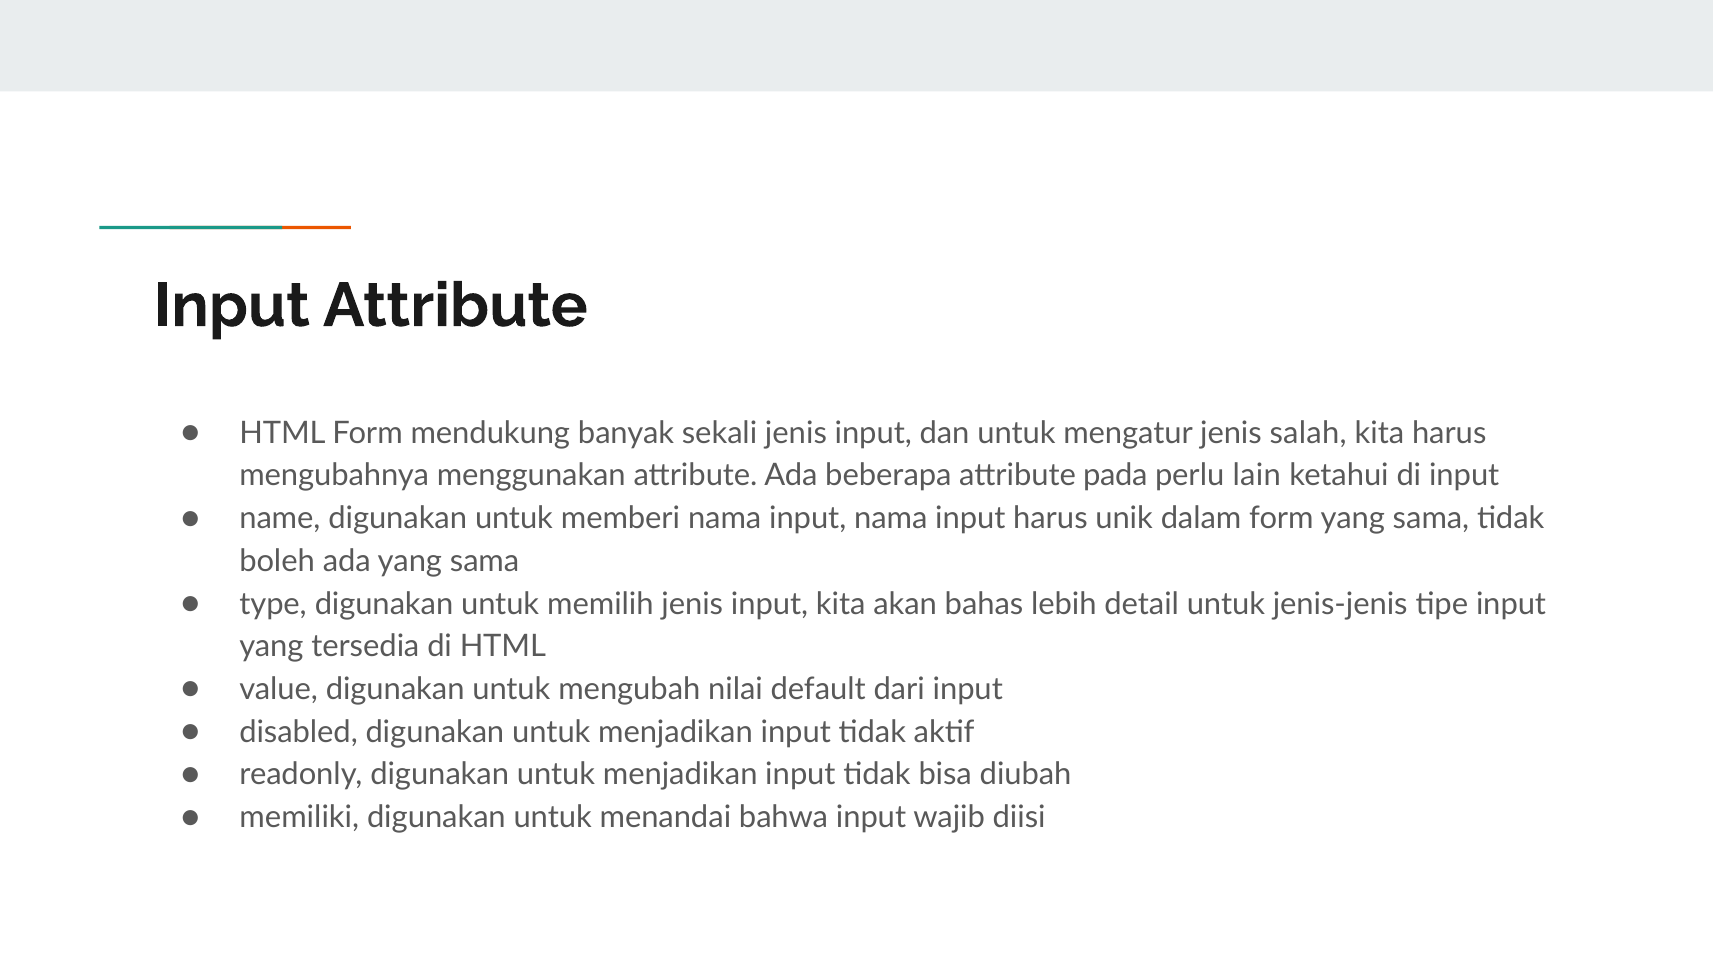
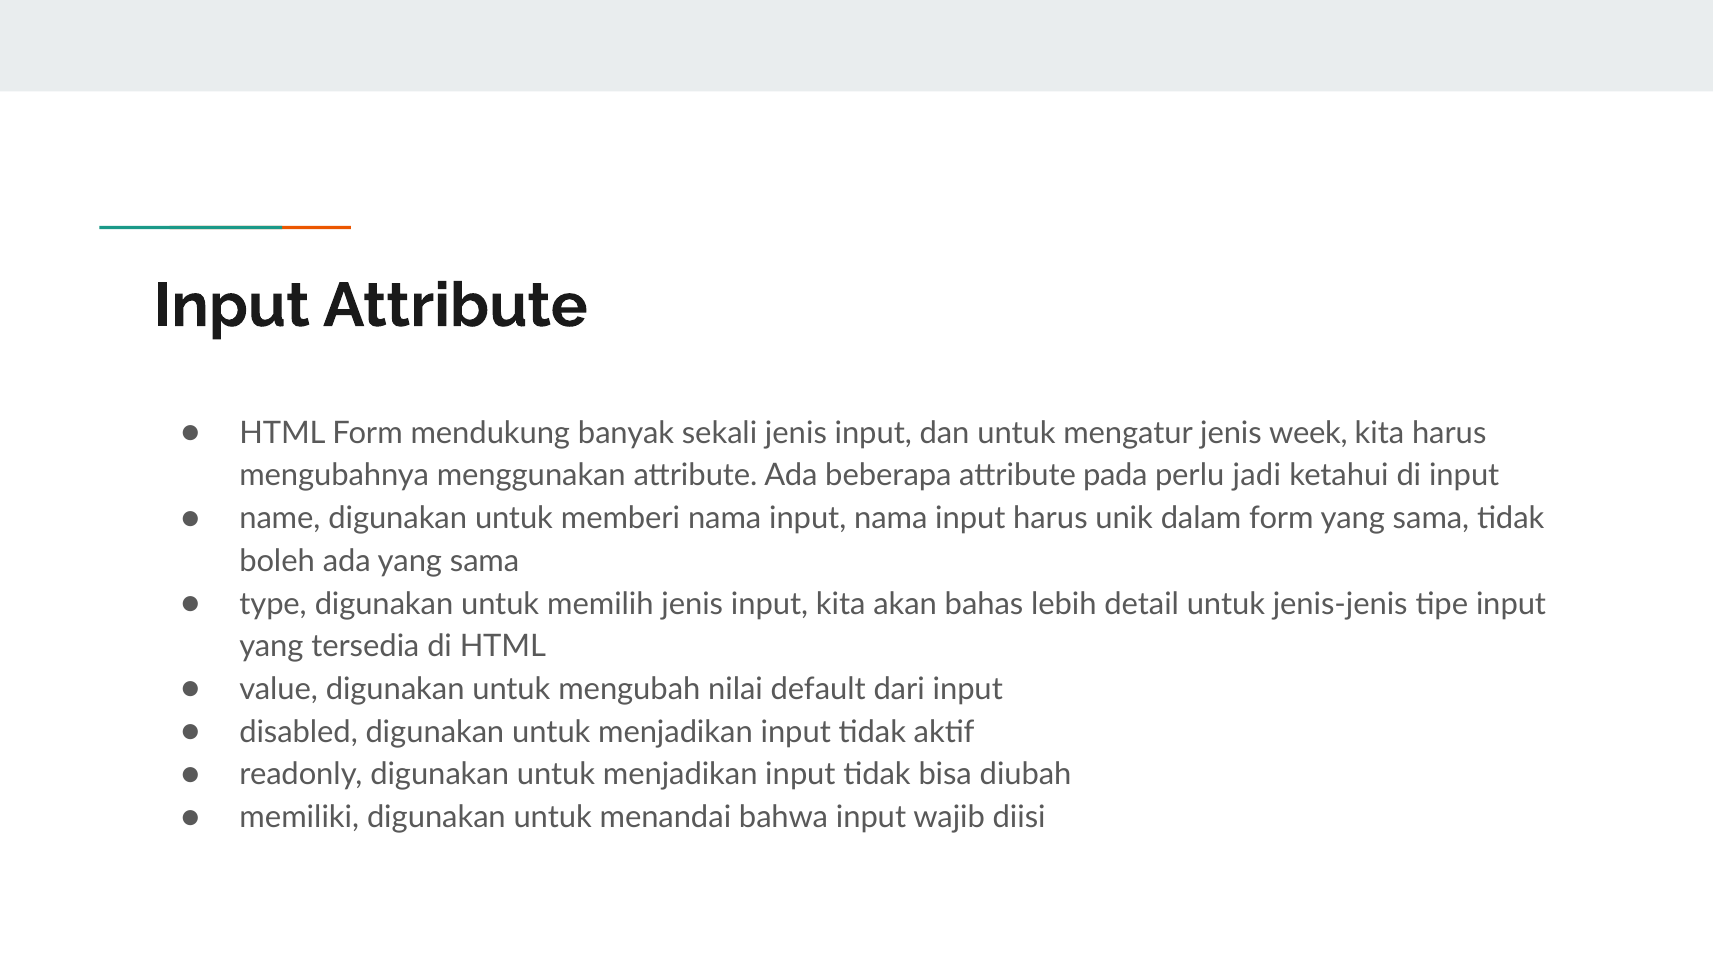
salah: salah -> week
lain: lain -> jadi
